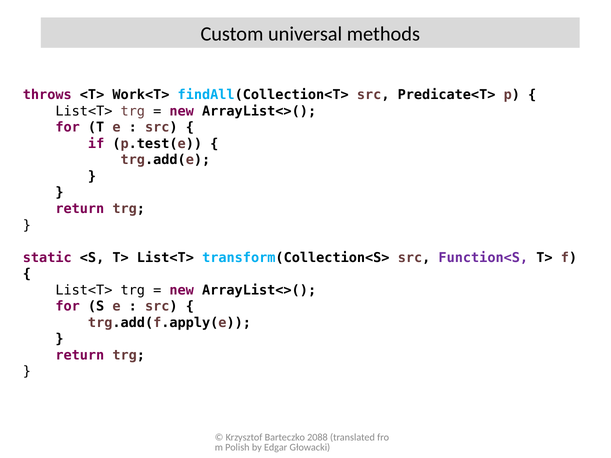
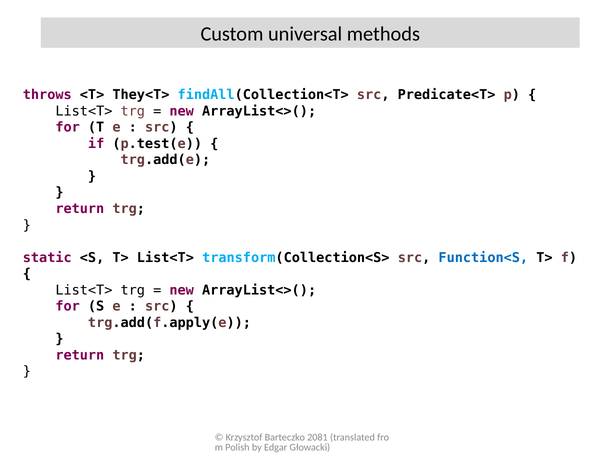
Work<T>: Work<T> -> They<T>
Function<S colour: purple -> blue
2088: 2088 -> 2081
